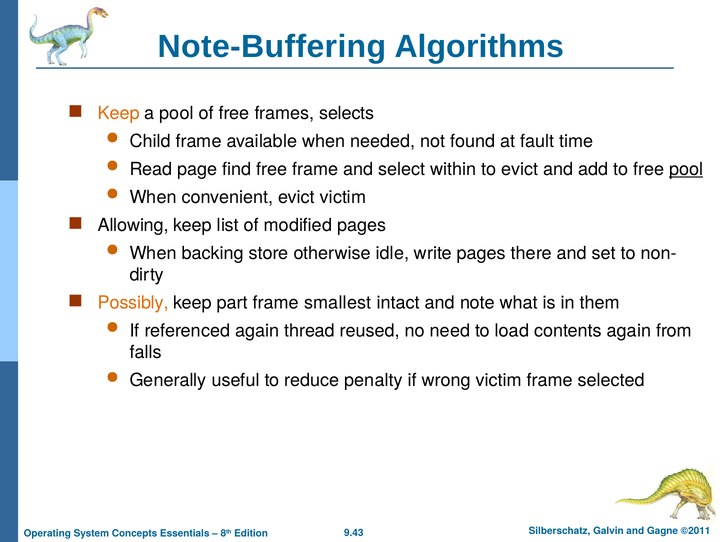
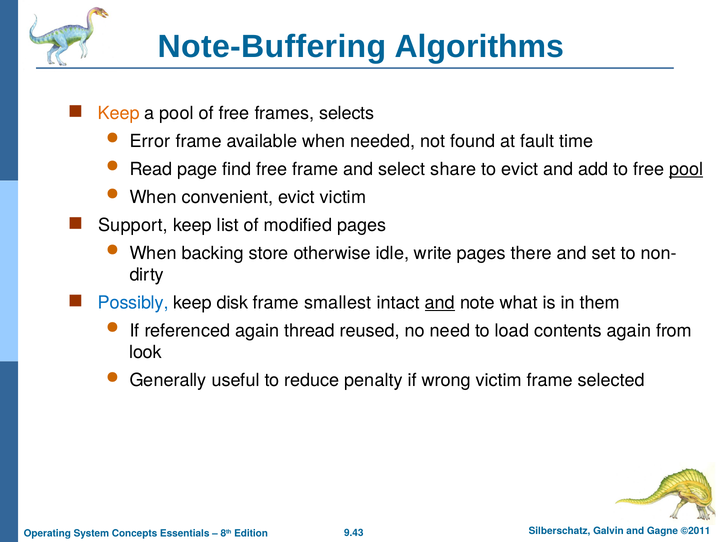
Child: Child -> Error
within: within -> share
Allowing: Allowing -> Support
Possibly colour: orange -> blue
part: part -> disk
and at (440, 303) underline: none -> present
falls: falls -> look
